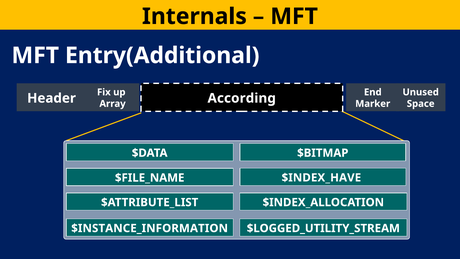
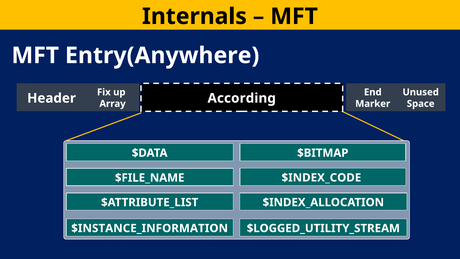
Entry(Additional: Entry(Additional -> Entry(Anywhere
$INDEX_HAVE: $INDEX_HAVE -> $INDEX_CODE
